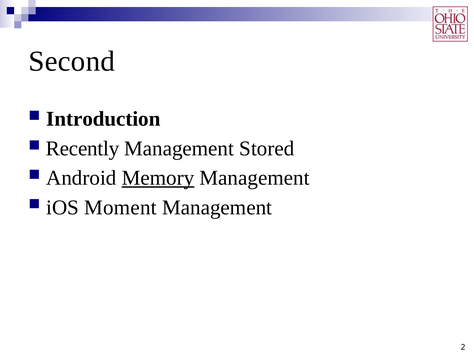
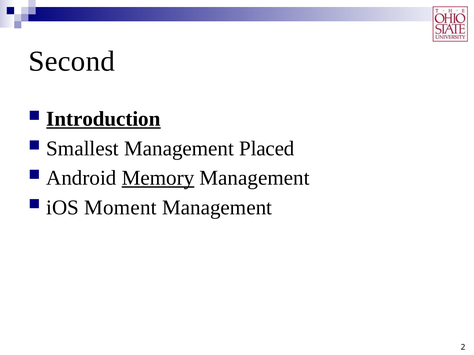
Introduction underline: none -> present
Recently: Recently -> Smallest
Stored: Stored -> Placed
